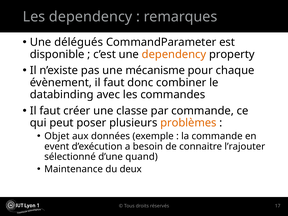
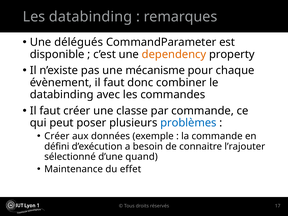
Les dependency: dependency -> databinding
problèmes colour: orange -> blue
Objet at (57, 136): Objet -> Créer
event: event -> défini
deux: deux -> effet
